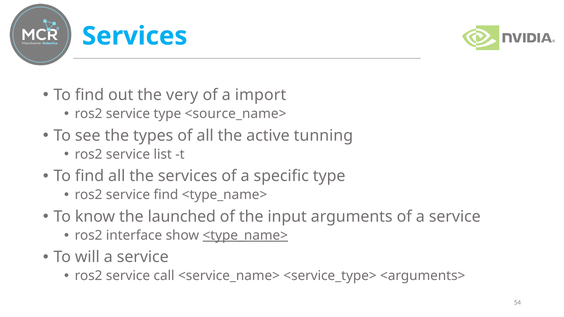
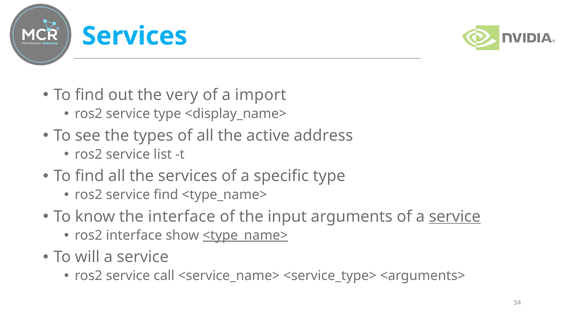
<source_name>: <source_name> -> <display_name>
tunning: tunning -> address
the launched: launched -> interface
service at (455, 217) underline: none -> present
